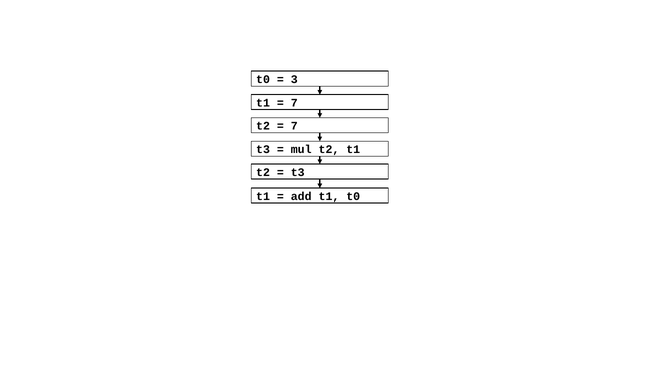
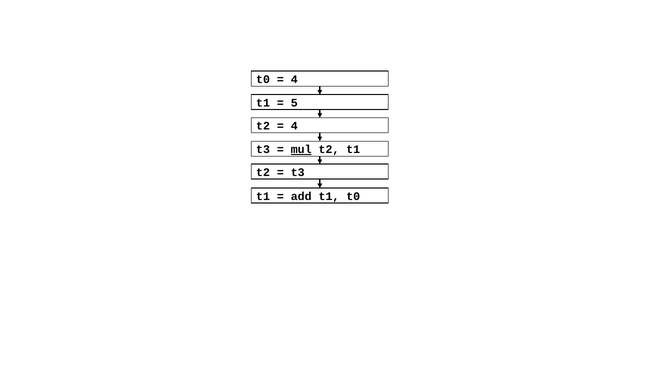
3 at (294, 79): 3 -> 4
7 at (294, 103): 7 -> 5
7 at (294, 126): 7 -> 4
mul underline: none -> present
